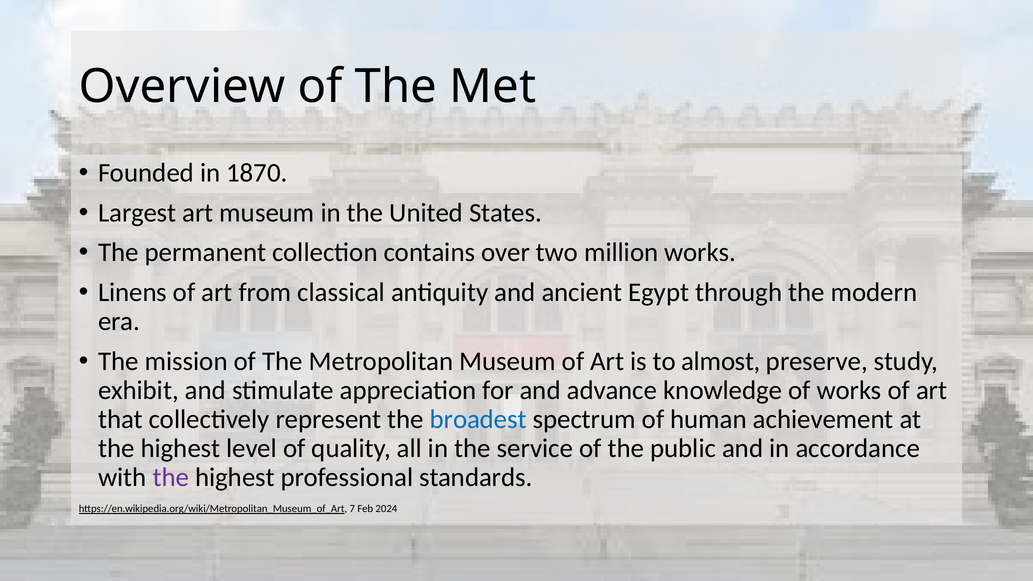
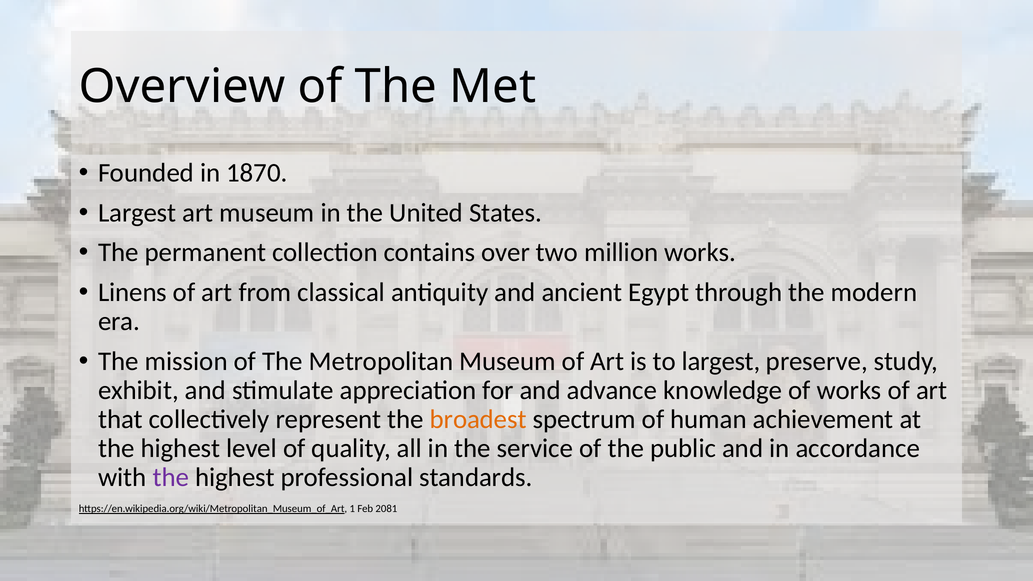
to almost: almost -> largest
broadest colour: blue -> orange
7: 7 -> 1
2024: 2024 -> 2081
